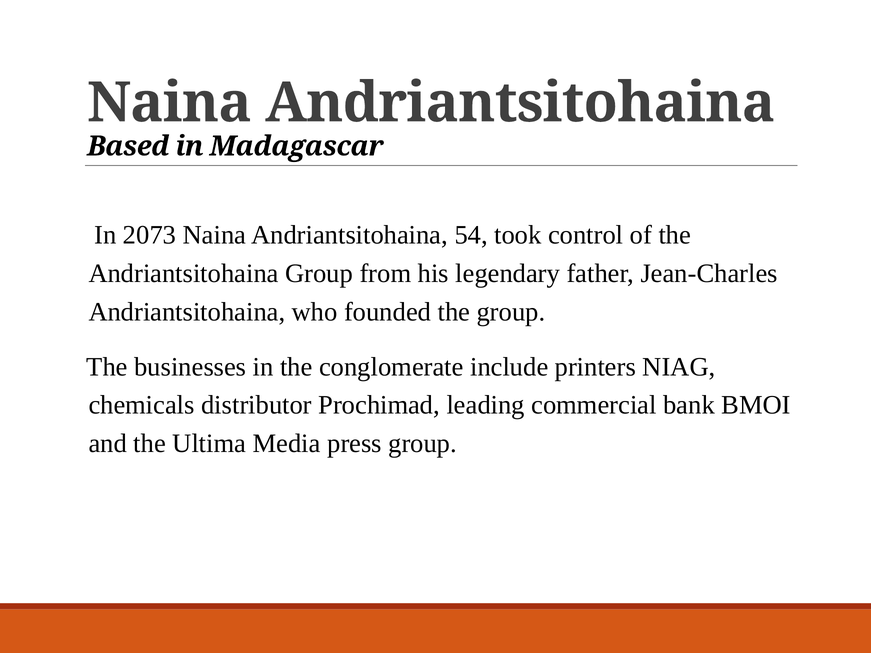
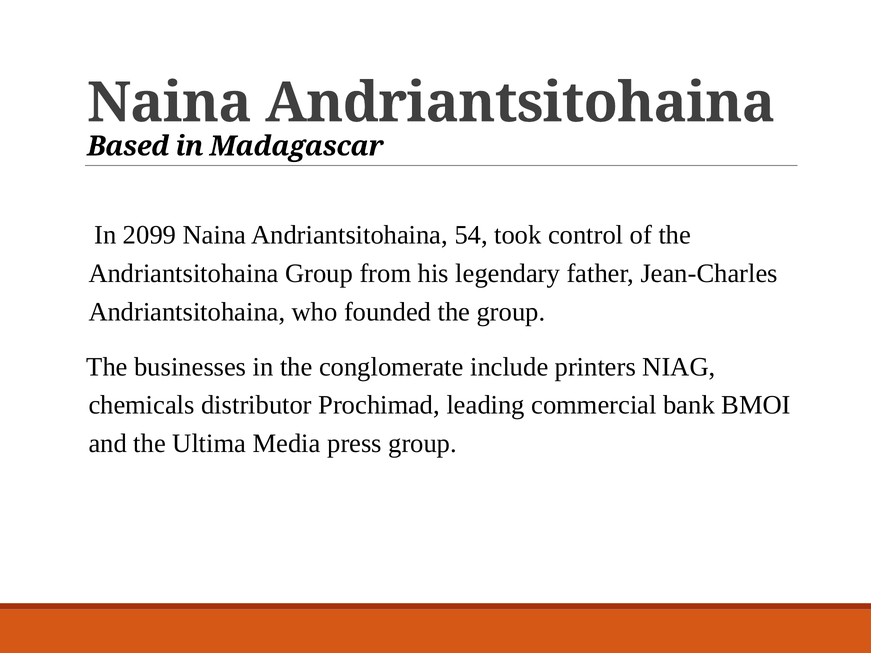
2073: 2073 -> 2099
